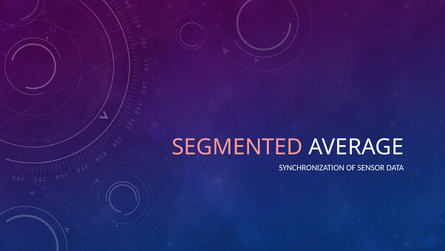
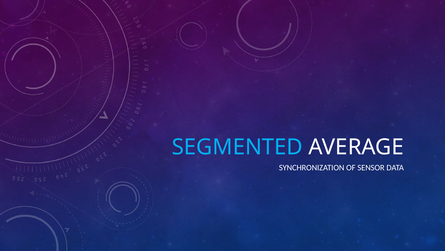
SEGMENTED colour: pink -> light blue
